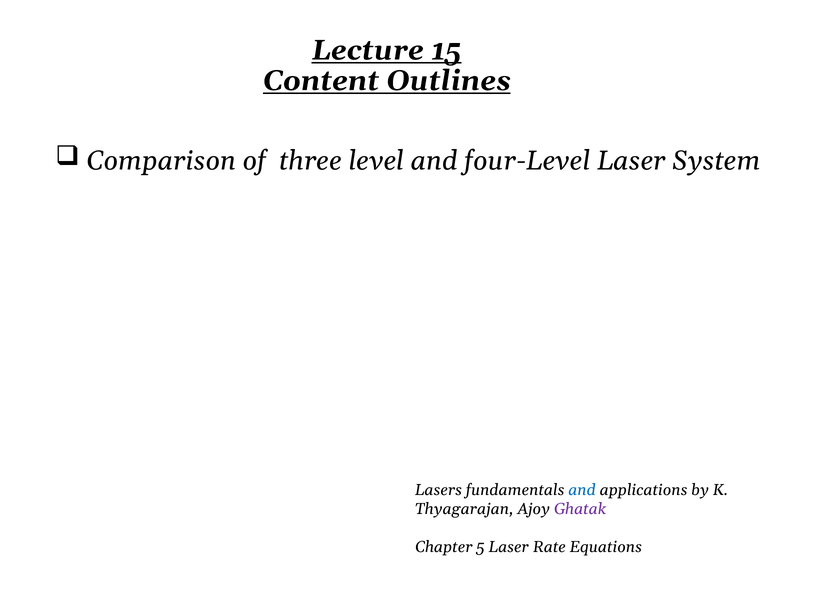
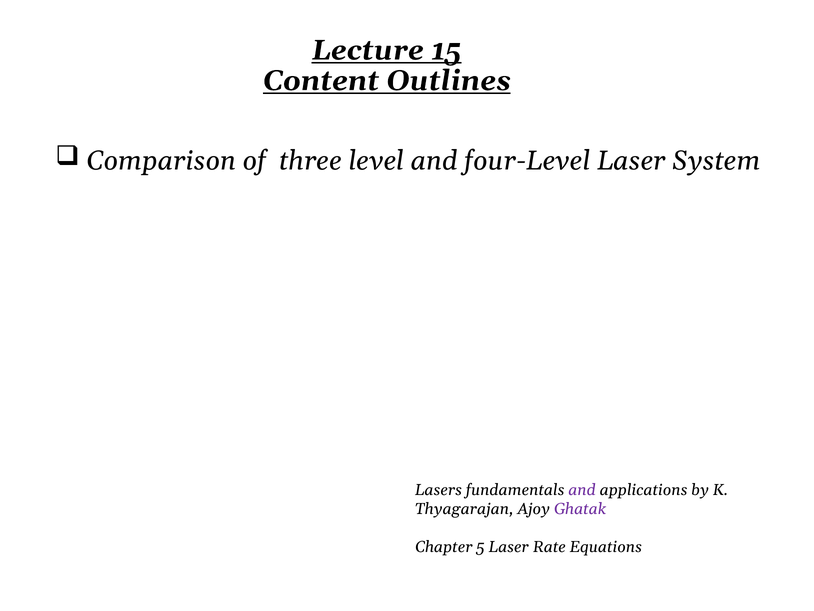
and at (582, 489) colour: blue -> purple
